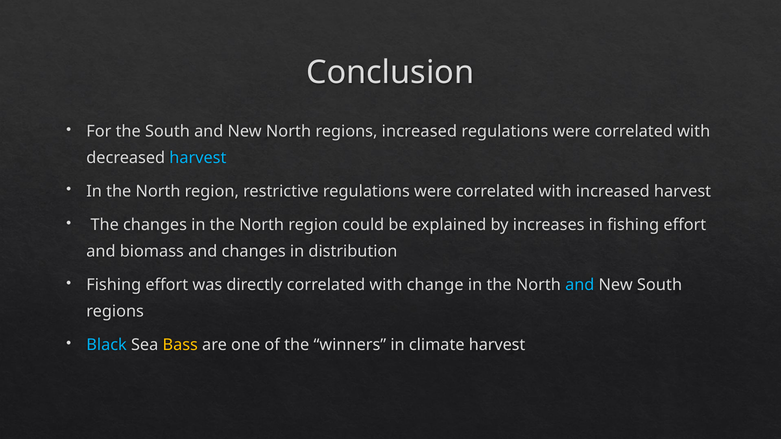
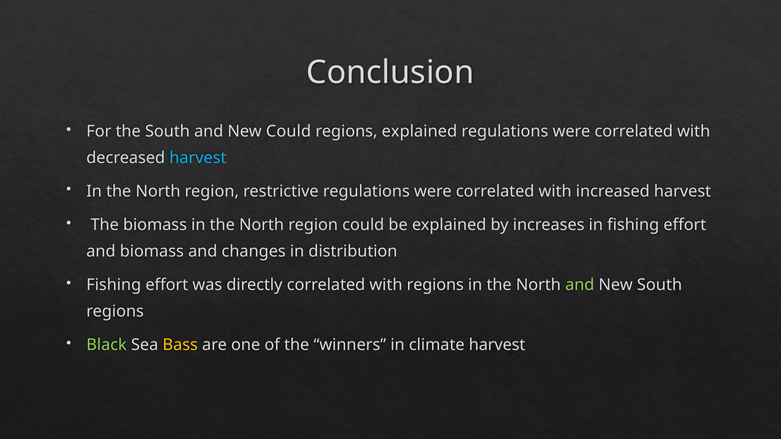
New North: North -> Could
regions increased: increased -> explained
The changes: changes -> biomass
with change: change -> regions
and at (580, 285) colour: light blue -> light green
Black colour: light blue -> light green
